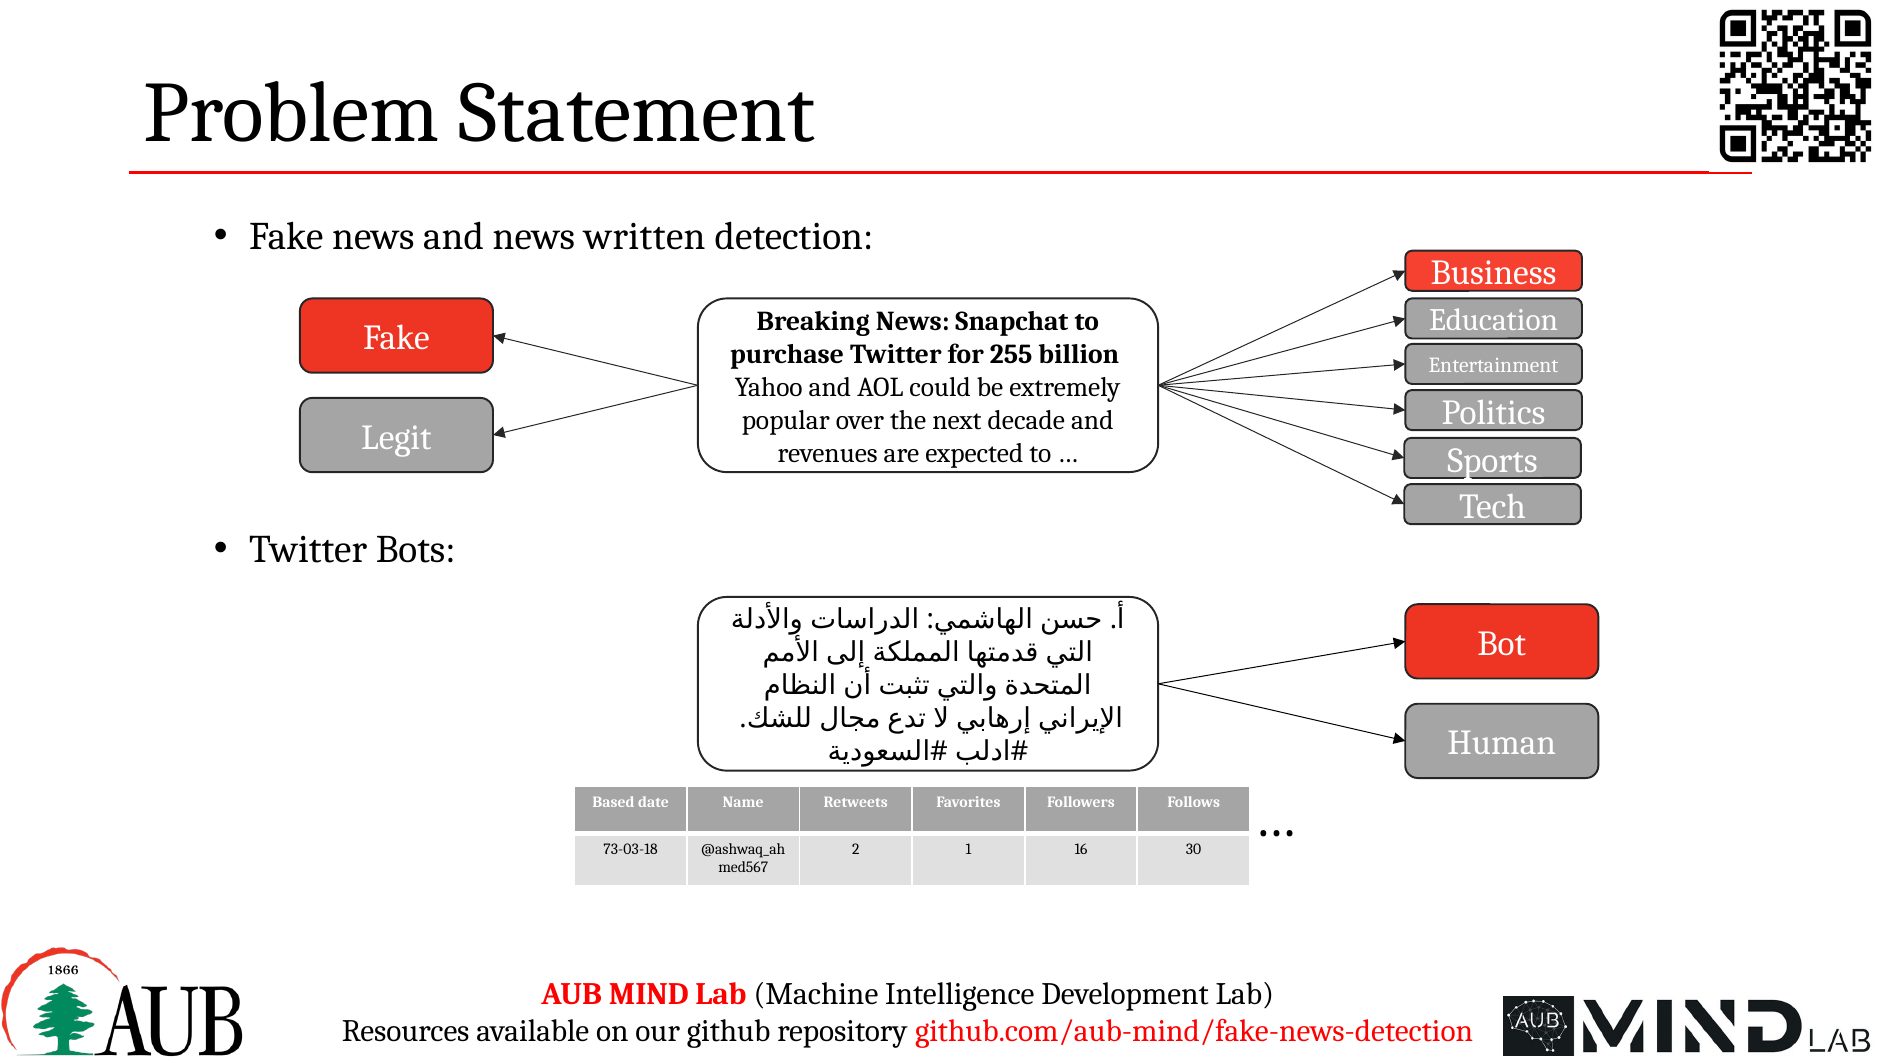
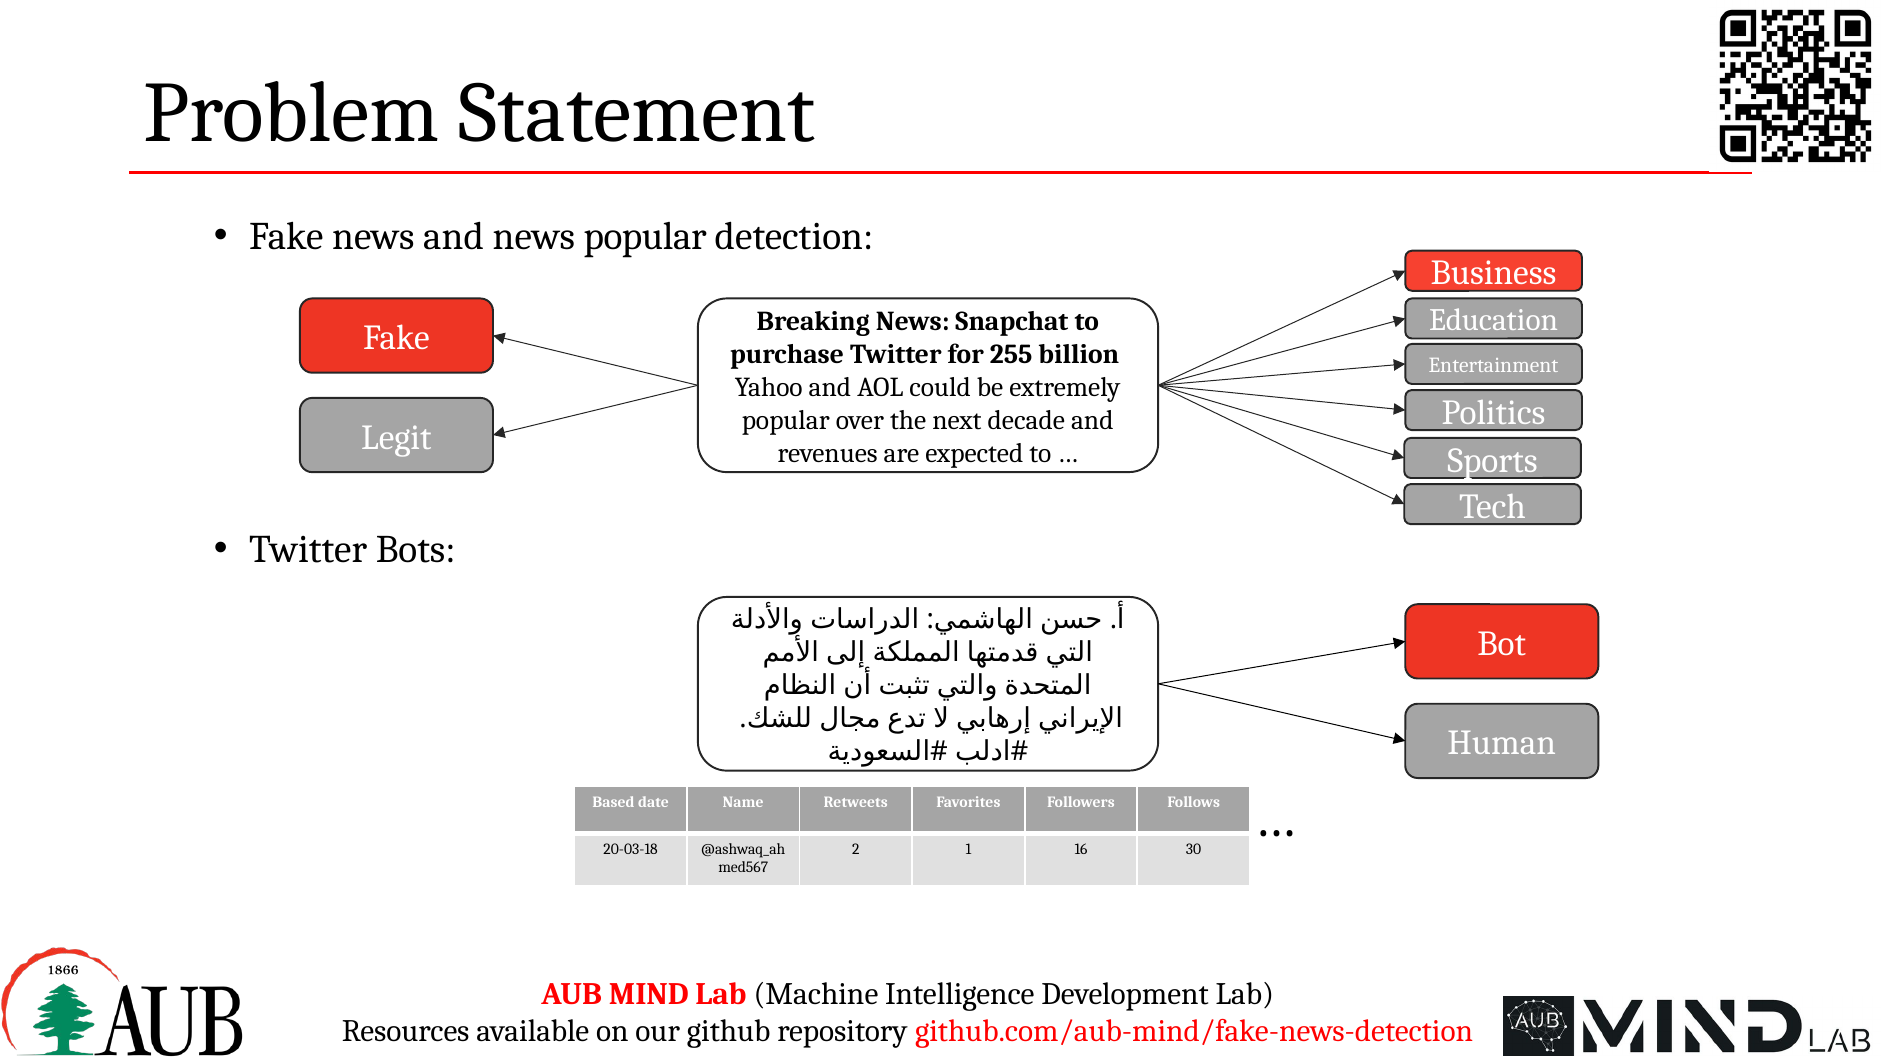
news written: written -> popular
73-03-18: 73-03-18 -> 20-03-18
